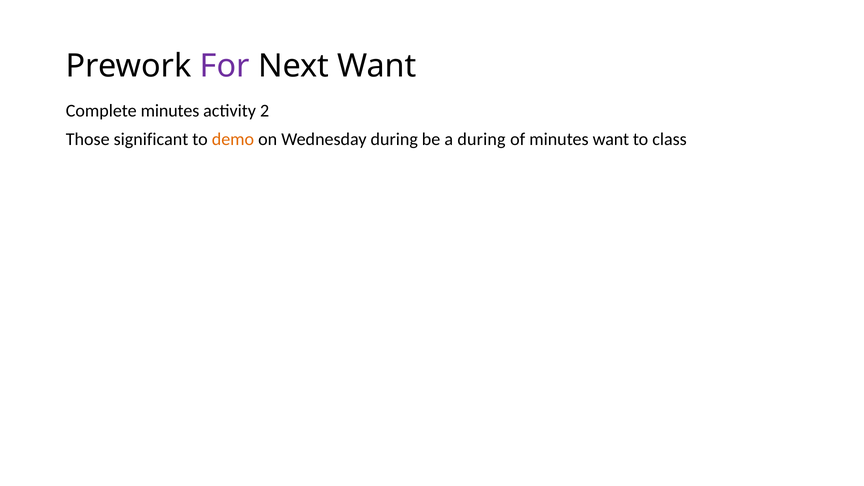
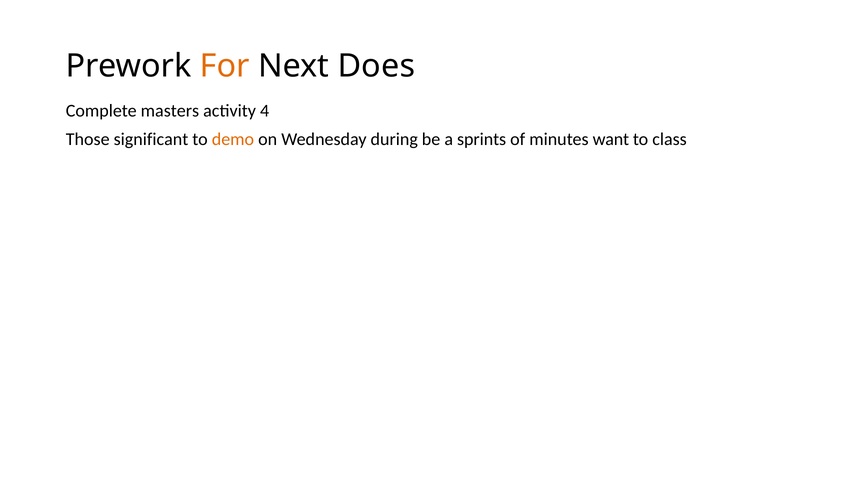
For colour: purple -> orange
Next Want: Want -> Does
Complete minutes: minutes -> masters
2: 2 -> 4
a during: during -> sprints
